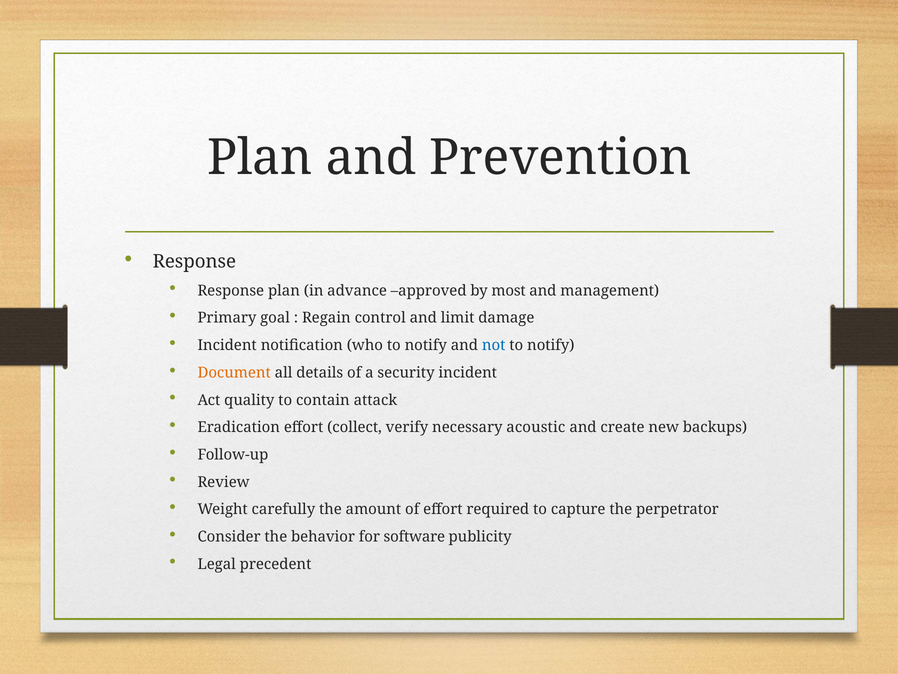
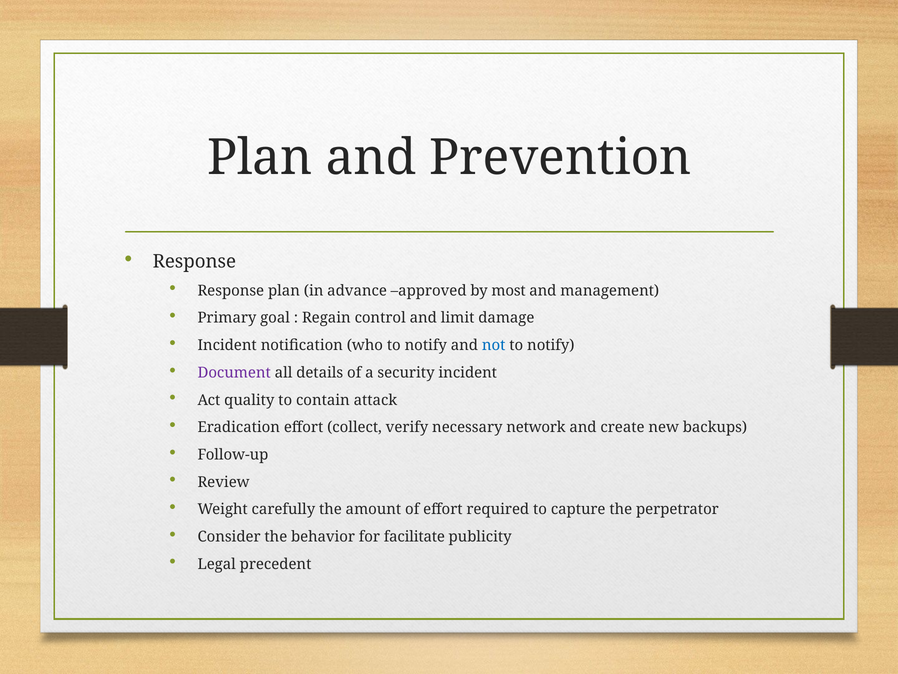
Document colour: orange -> purple
acoustic: acoustic -> network
software: software -> facilitate
